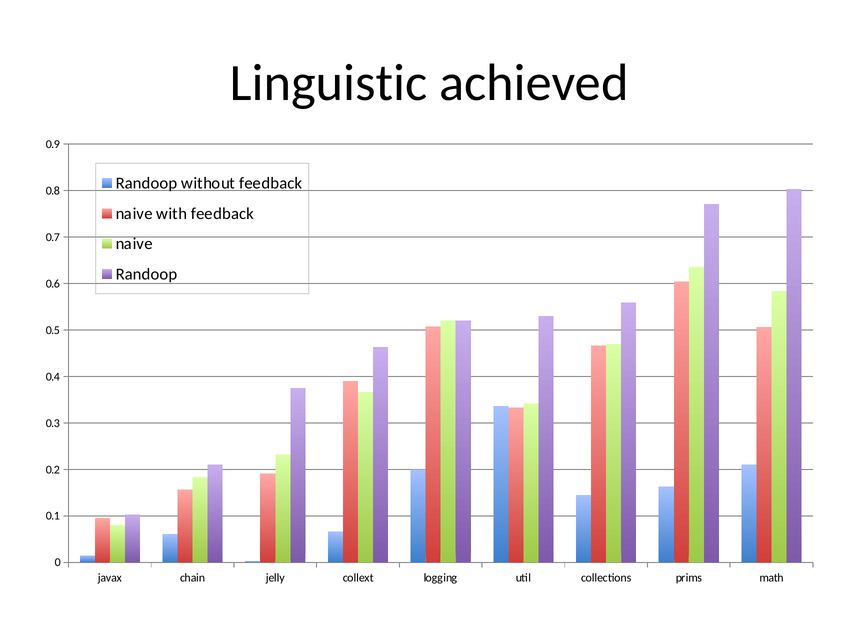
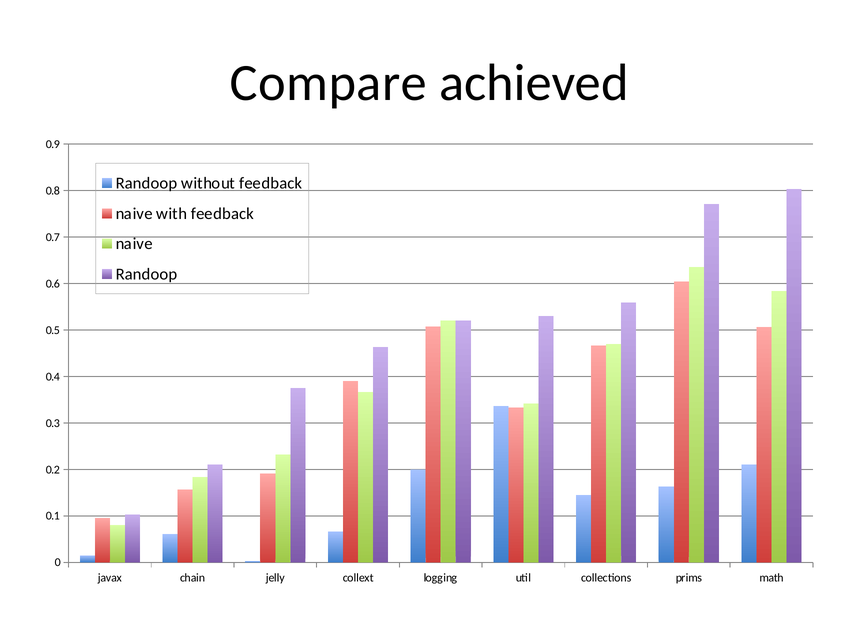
Linguistic: Linguistic -> Compare
